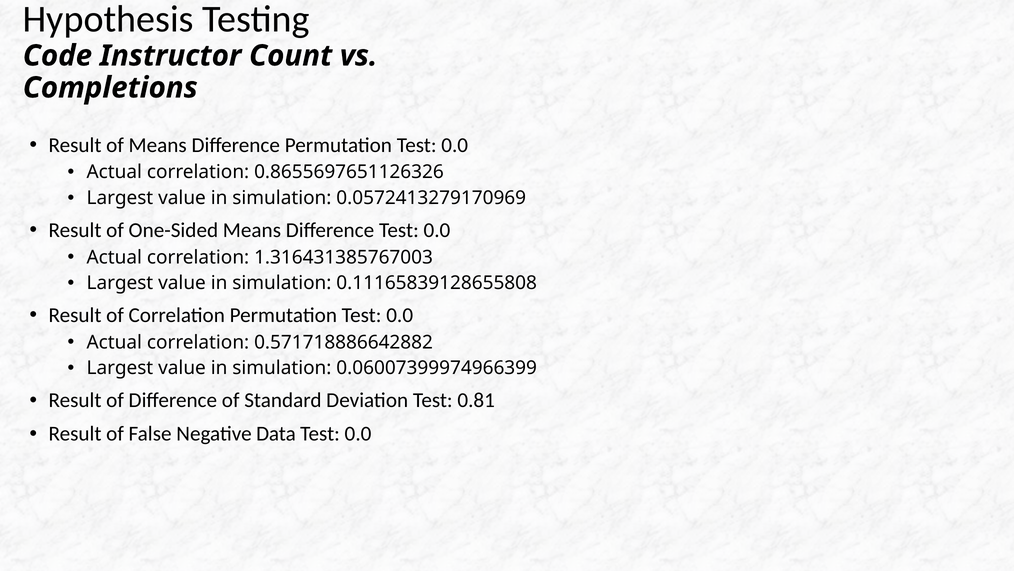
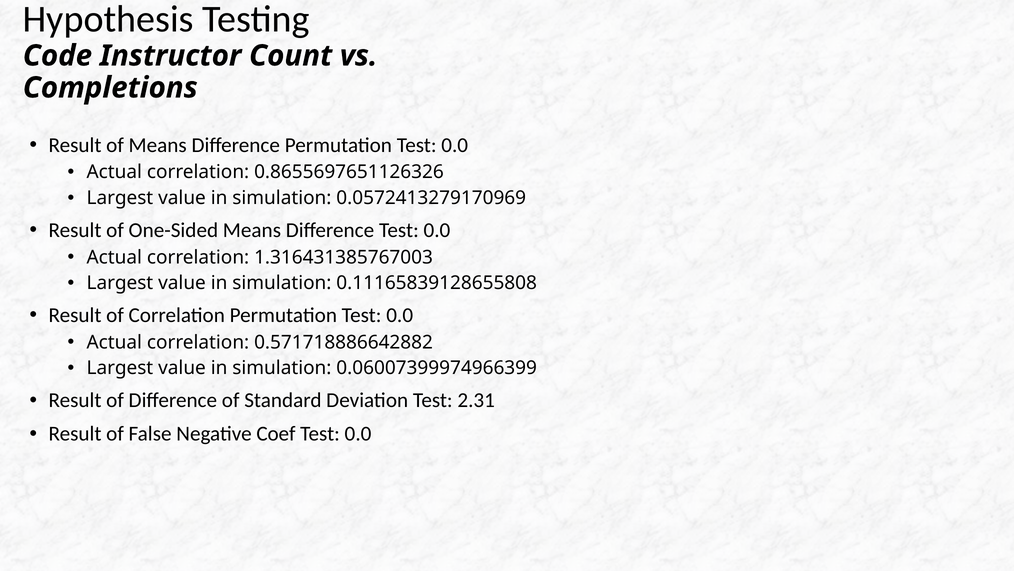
0.81: 0.81 -> 2.31
Data: Data -> Coef
